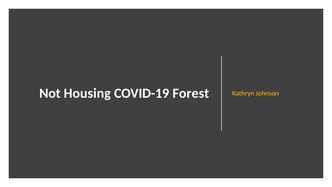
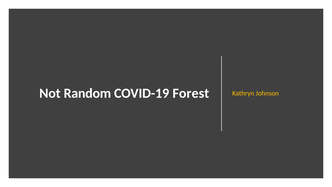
Housing: Housing -> Random
